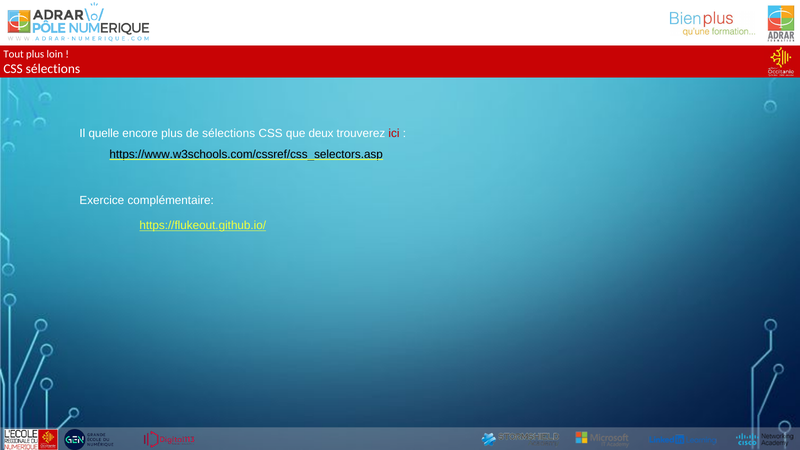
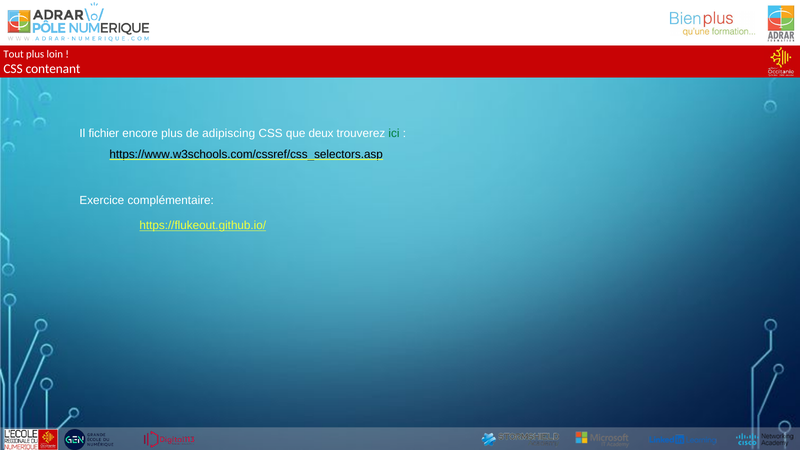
CSS sélections: sélections -> contenant
quelle: quelle -> fichier
de sélections: sélections -> adipiscing
ici colour: red -> green
